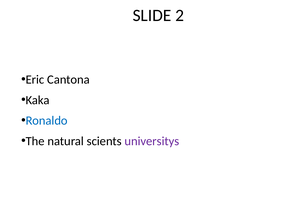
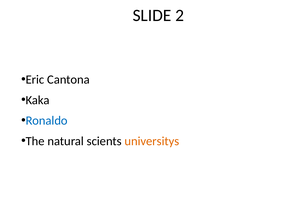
universitys colour: purple -> orange
